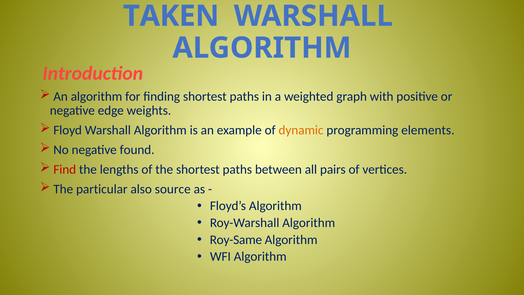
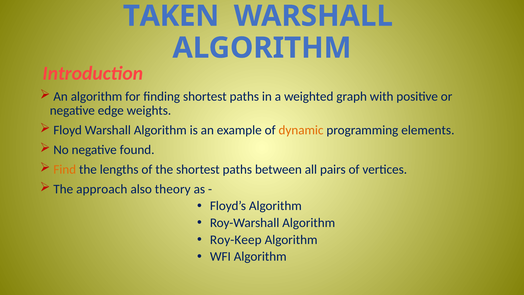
Find colour: red -> orange
particular: particular -> approach
source: source -> theory
Roy-Same: Roy-Same -> Roy-Keep
